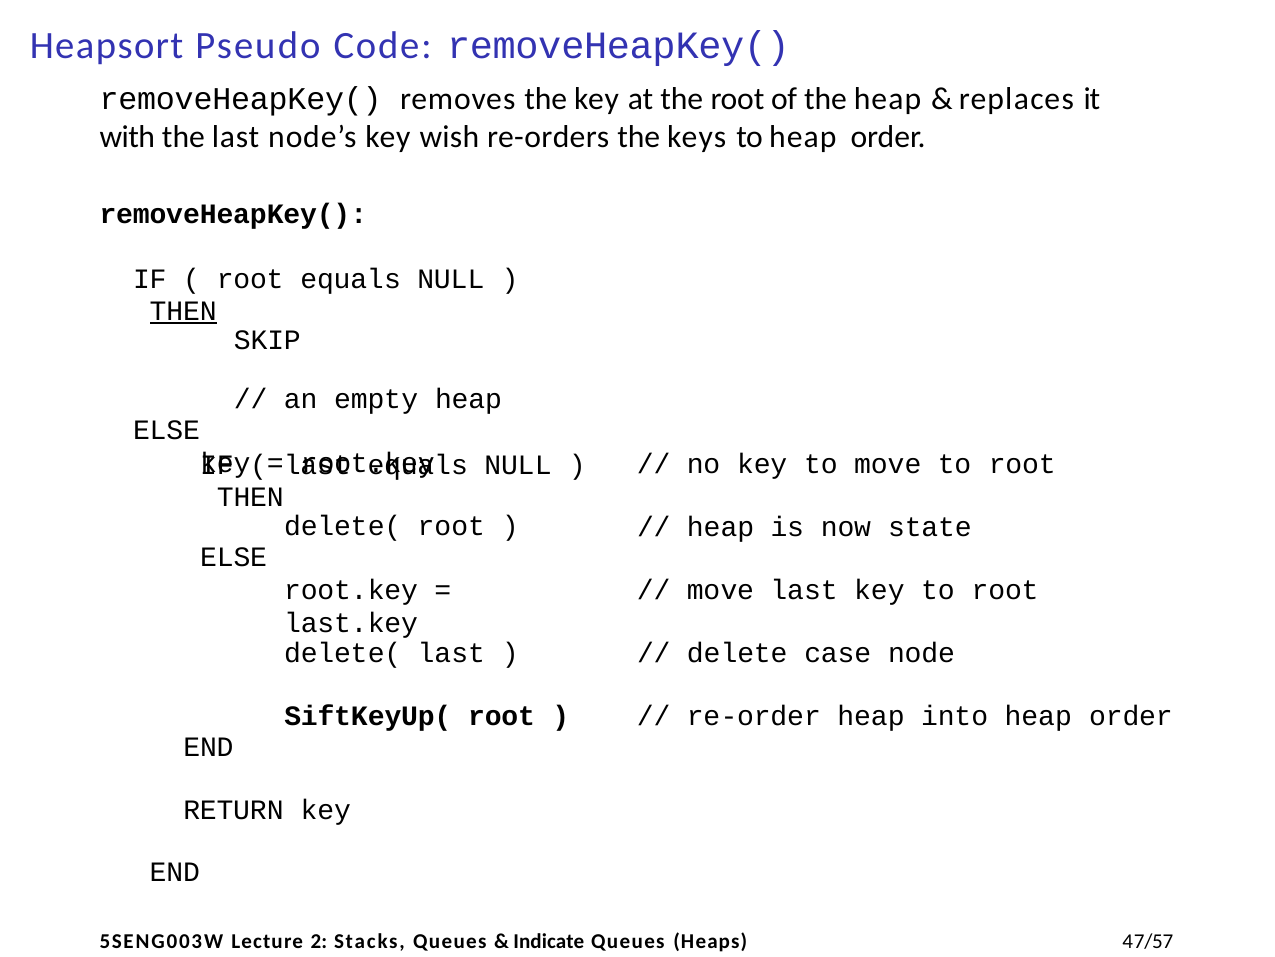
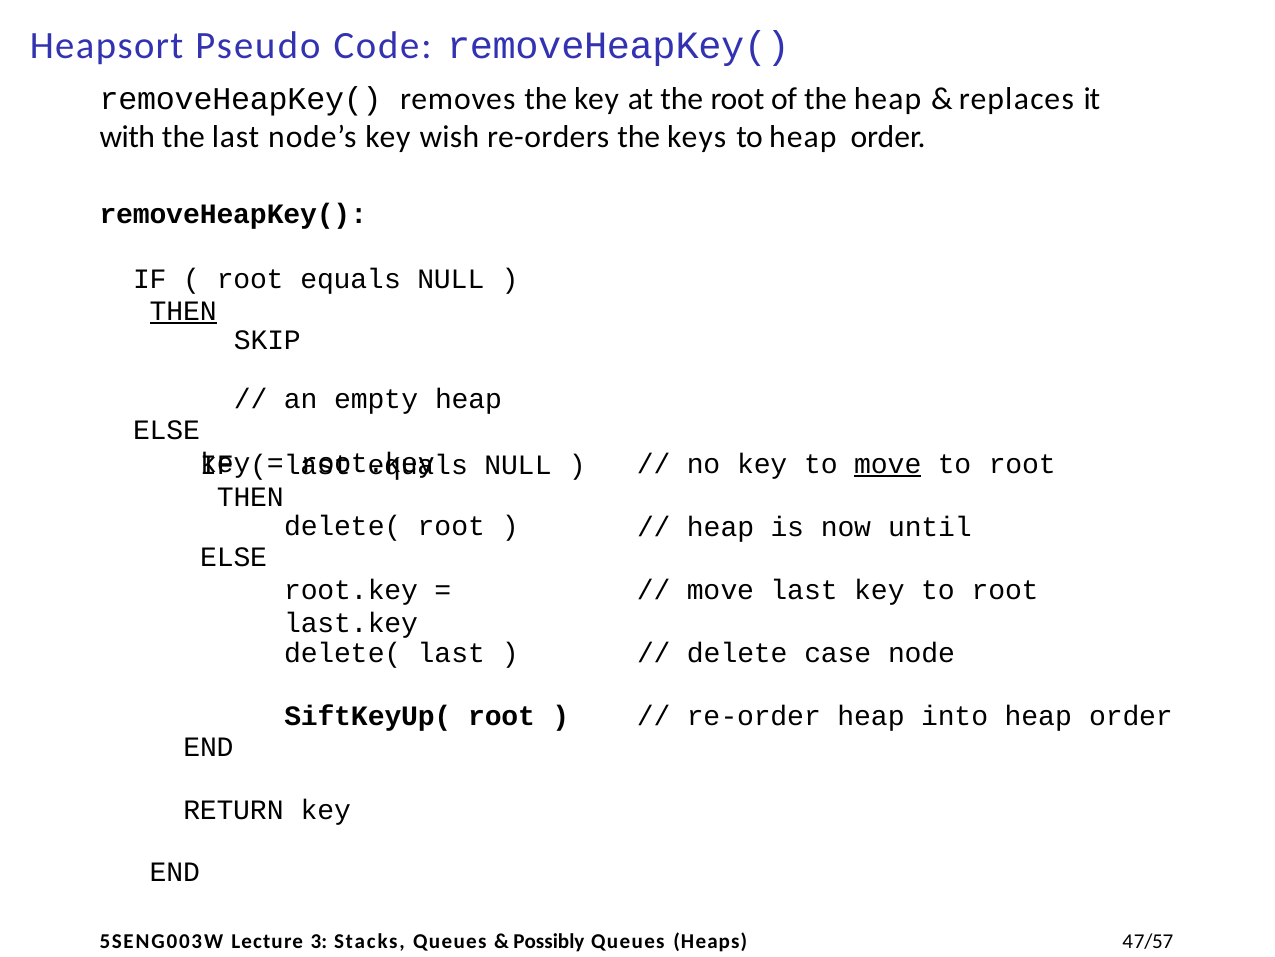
move at (888, 464) underline: none -> present
state: state -> until
2: 2 -> 3
Indicate: Indicate -> Possibly
